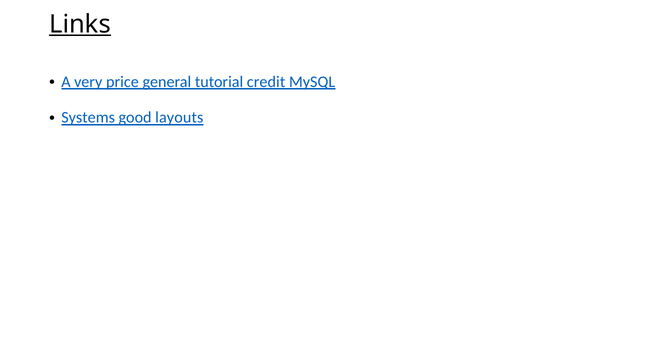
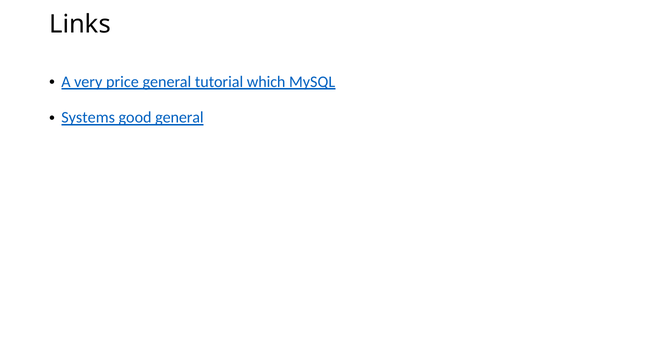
Links underline: present -> none
credit: credit -> which
good layouts: layouts -> general
